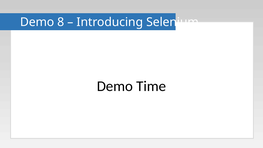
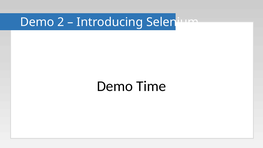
8: 8 -> 2
